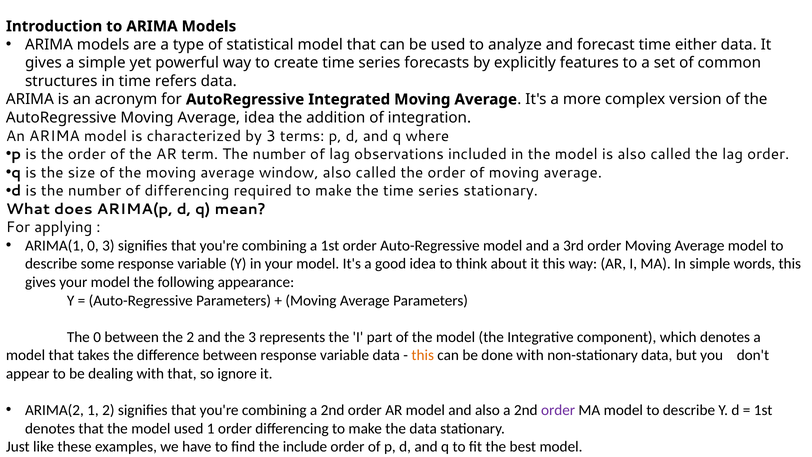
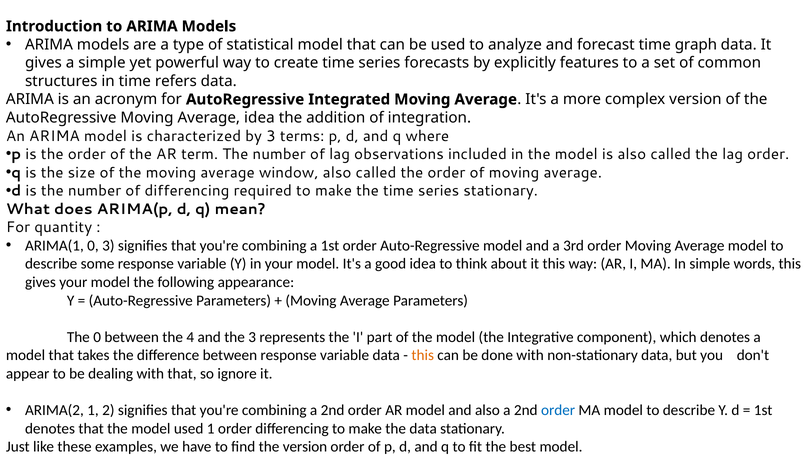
either: either -> graph
applying: applying -> quantity
the 2: 2 -> 4
order at (558, 410) colour: purple -> blue
the include: include -> version
